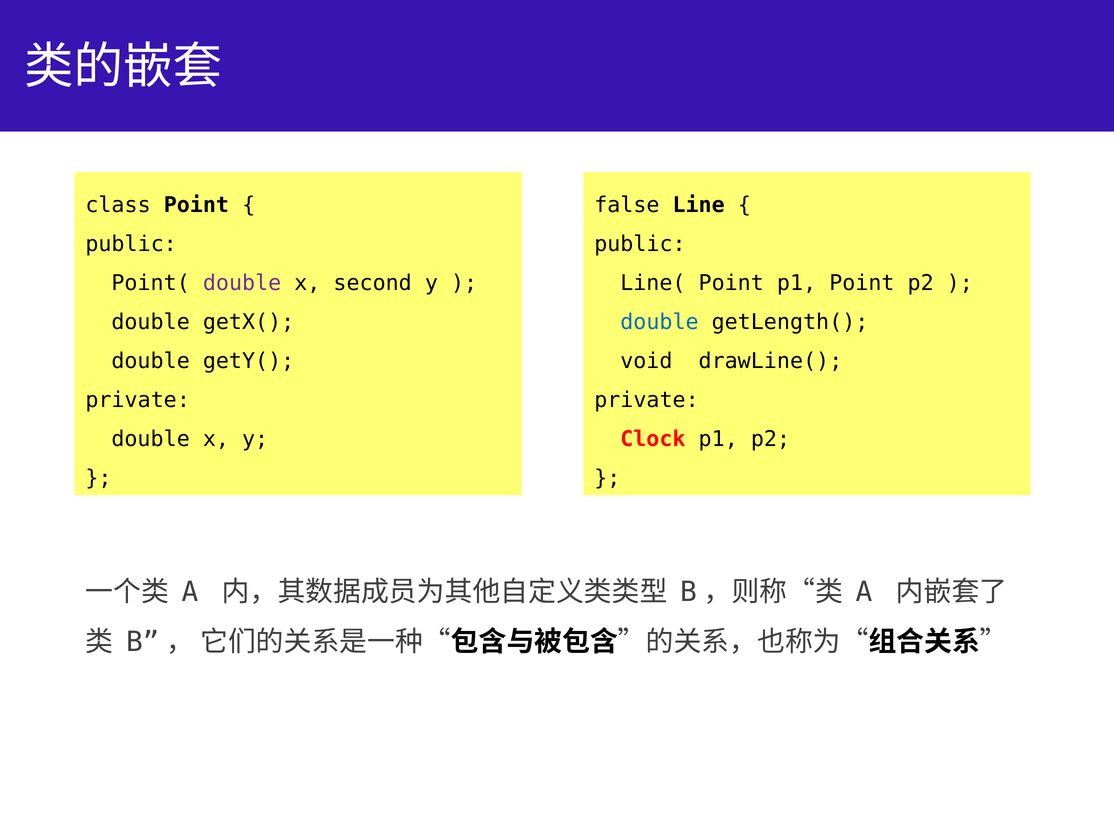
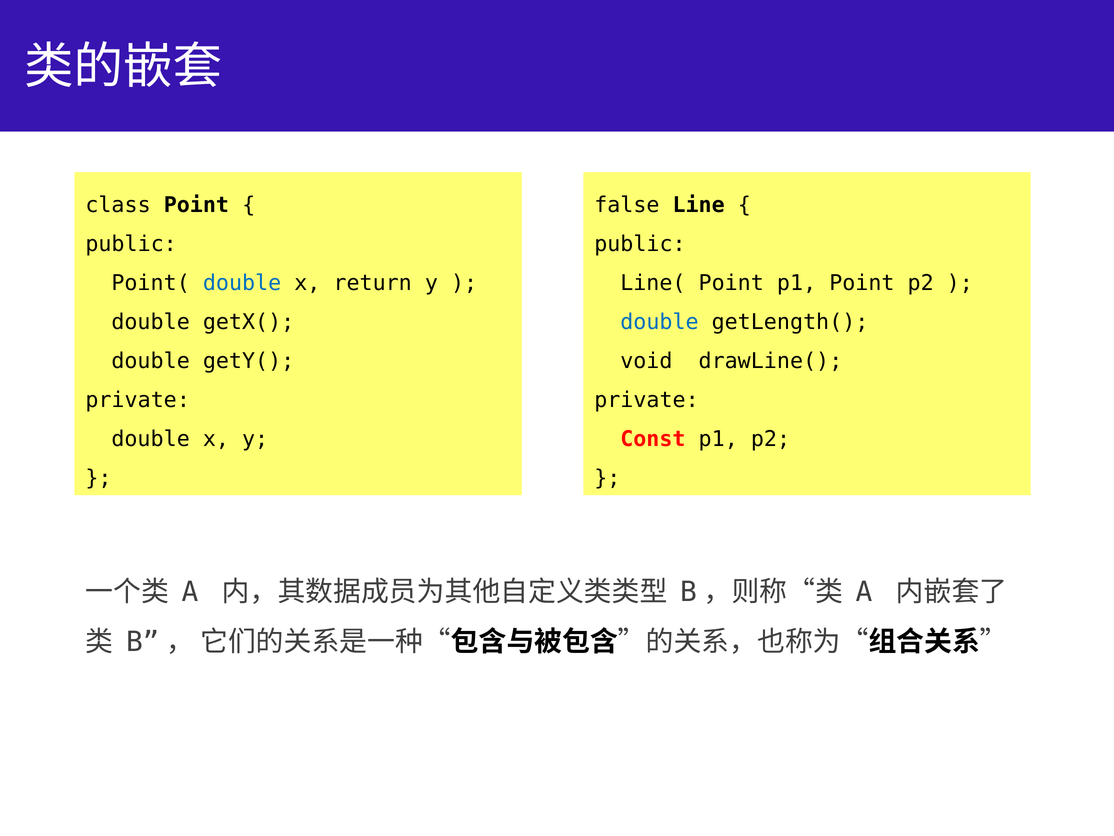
double at (242, 283) colour: purple -> blue
second: second -> return
Clock: Clock -> Const
